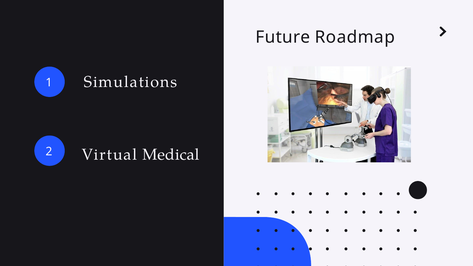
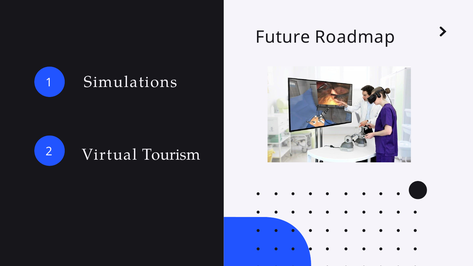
Medical: Medical -> Tourism
